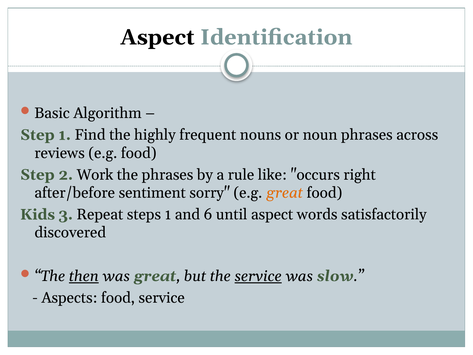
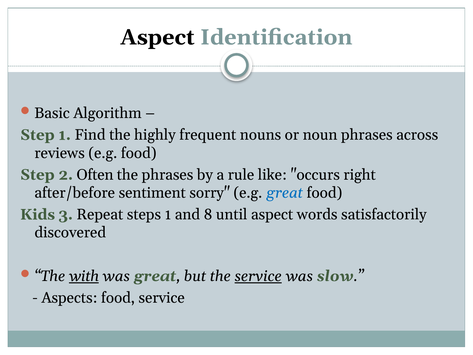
Work: Work -> Often
great at (285, 193) colour: orange -> blue
6: 6 -> 8
then: then -> with
